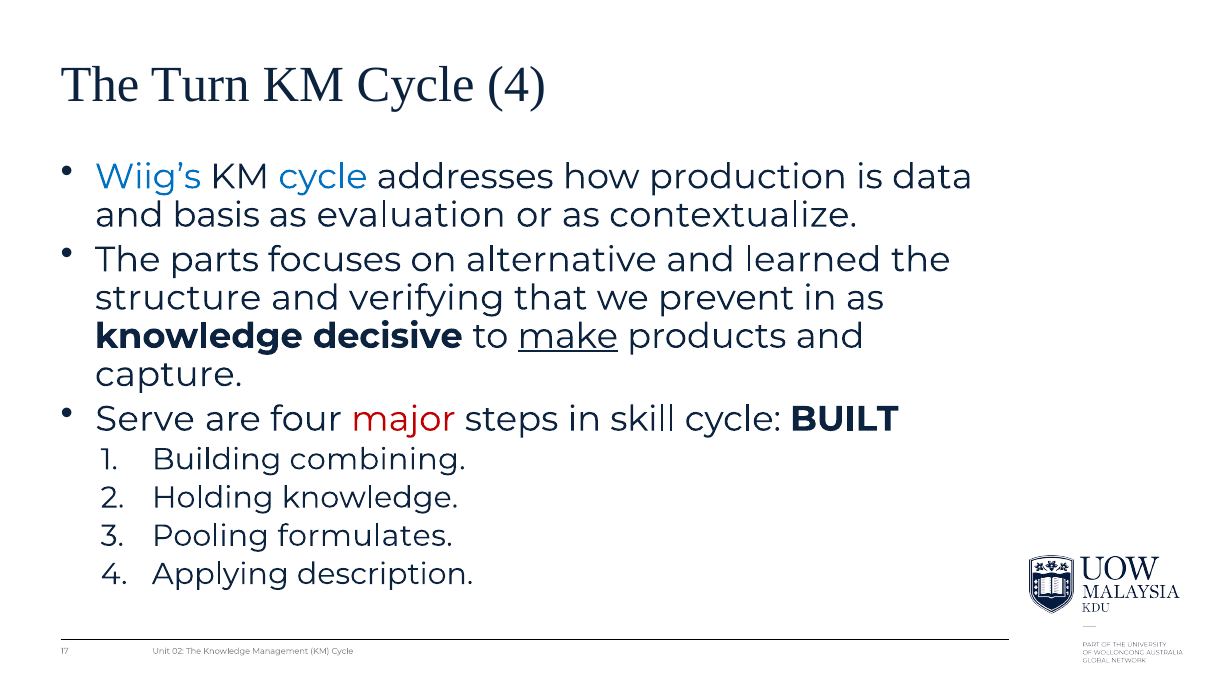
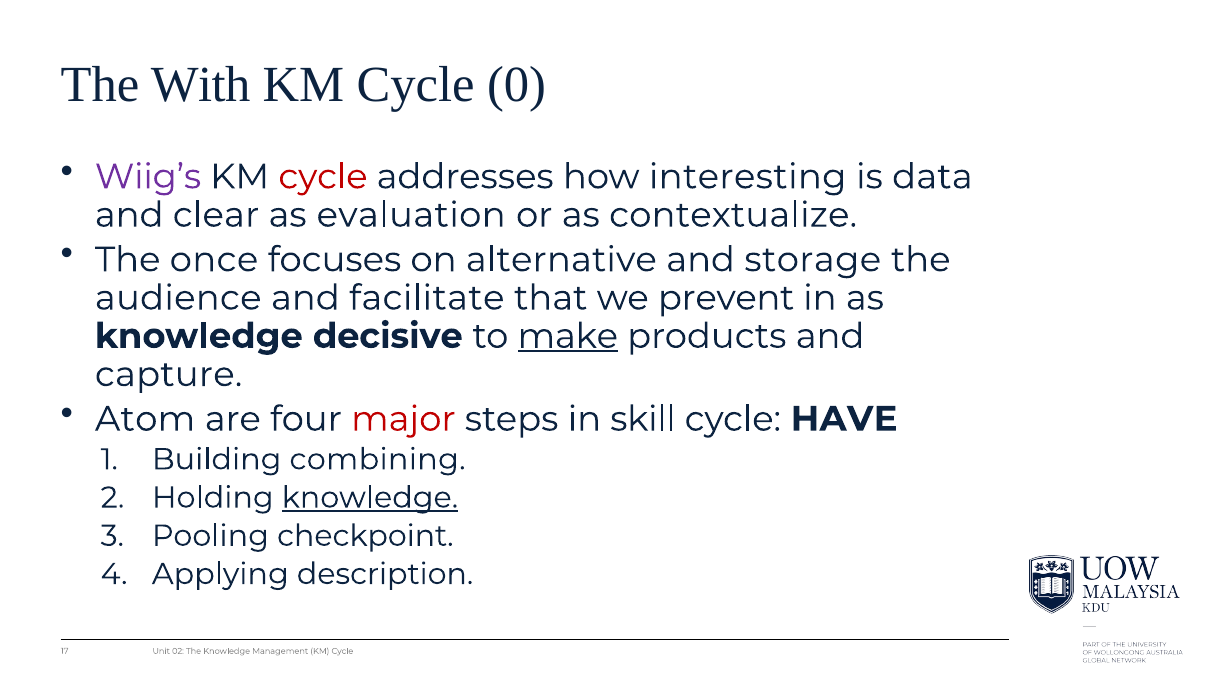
Turn: Turn -> With
Cycle 4: 4 -> 0
Wiig’s colour: blue -> purple
cycle at (323, 177) colour: blue -> red
production: production -> interesting
basis: basis -> clear
parts: parts -> once
learned: learned -> storage
structure: structure -> audience
verifying: verifying -> facilitate
Serve: Serve -> Atom
BUILT: BUILT -> HAVE
knowledge at (370, 498) underline: none -> present
formulates: formulates -> checkpoint
